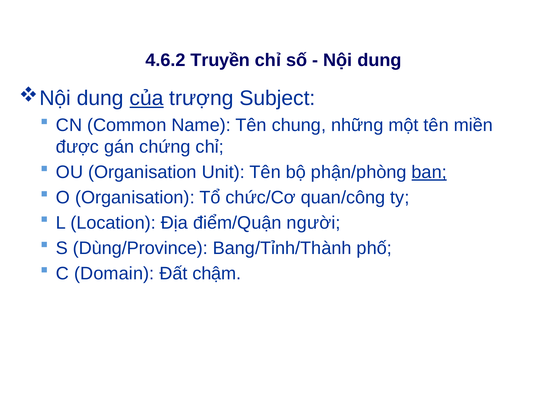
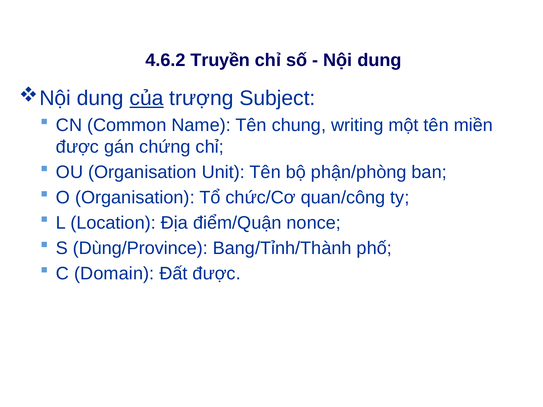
những: những -> writing
ban underline: present -> none
người: người -> nonce
Đất chậm: chậm -> được
